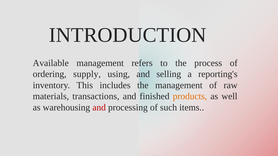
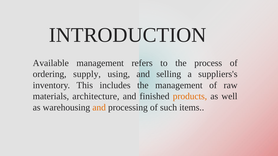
reporting's: reporting's -> suppliers's
transactions: transactions -> architecture
and at (99, 108) colour: red -> orange
